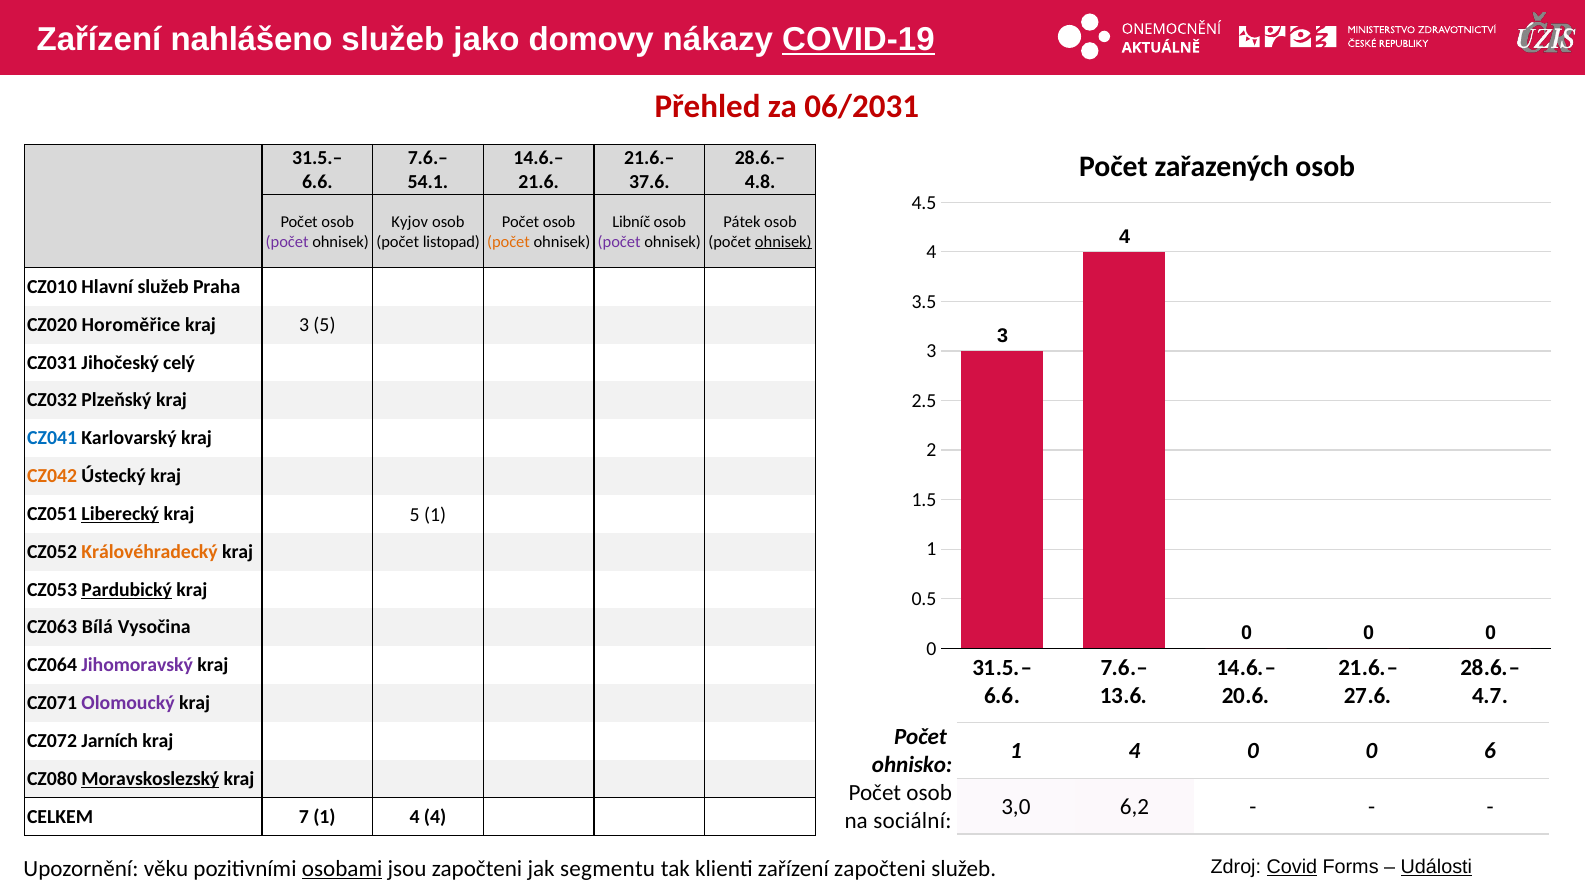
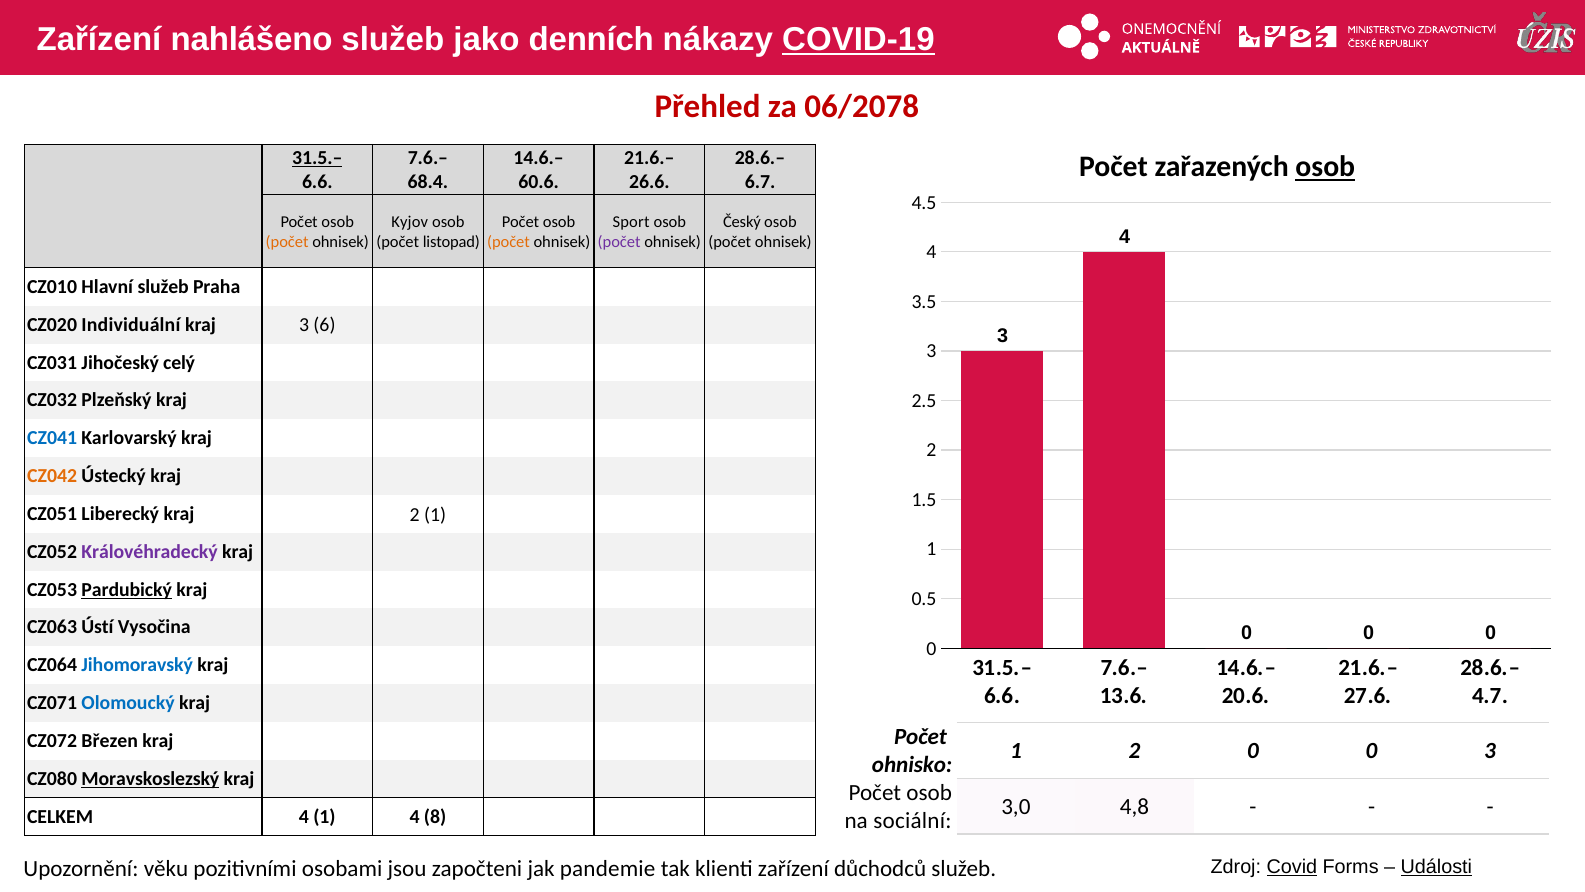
domovy: domovy -> denních
06/2031: 06/2031 -> 06/2078
31.5.– at (317, 158) underline: none -> present
osob at (1325, 167) underline: none -> present
54.1: 54.1 -> 68.4
21.6: 21.6 -> 60.6
37.6: 37.6 -> 26.6
4.8: 4.8 -> 6.7
Libníč: Libníč -> Sport
Pátek: Pátek -> Český
počet at (287, 242) colour: purple -> orange
ohnisek at (783, 242) underline: present -> none
Horoměřice: Horoměřice -> Individuální
3 5: 5 -> 6
Liberecký underline: present -> none
kraj 5: 5 -> 2
Královéhradecký colour: orange -> purple
Bílá: Bílá -> Ústí
Jihomoravský colour: purple -> blue
Olomoucký colour: purple -> blue
Jarních: Jarních -> Březen
4 at (1134, 751): 4 -> 2
0 6: 6 -> 3
6,2: 6,2 -> 4,8
CELKEM 7: 7 -> 4
4 4: 4 -> 8
osobami underline: present -> none
segmentu: segmentu -> pandemie
zařízení započteni: započteni -> důchodců
